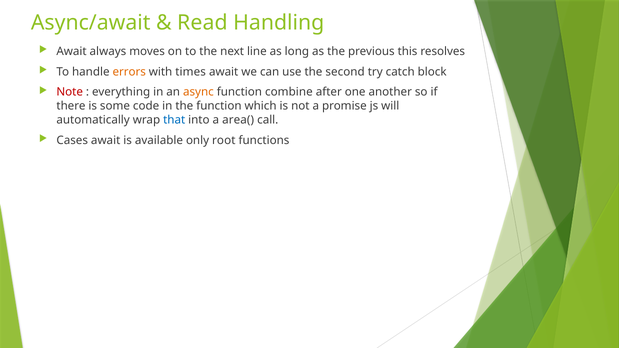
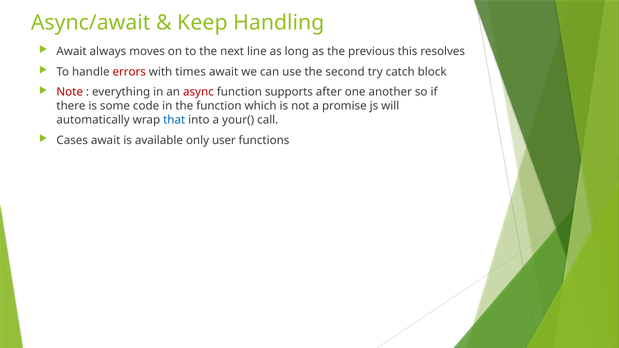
Read: Read -> Keep
errors colour: orange -> red
async colour: orange -> red
combine: combine -> supports
area(: area( -> your(
root: root -> user
